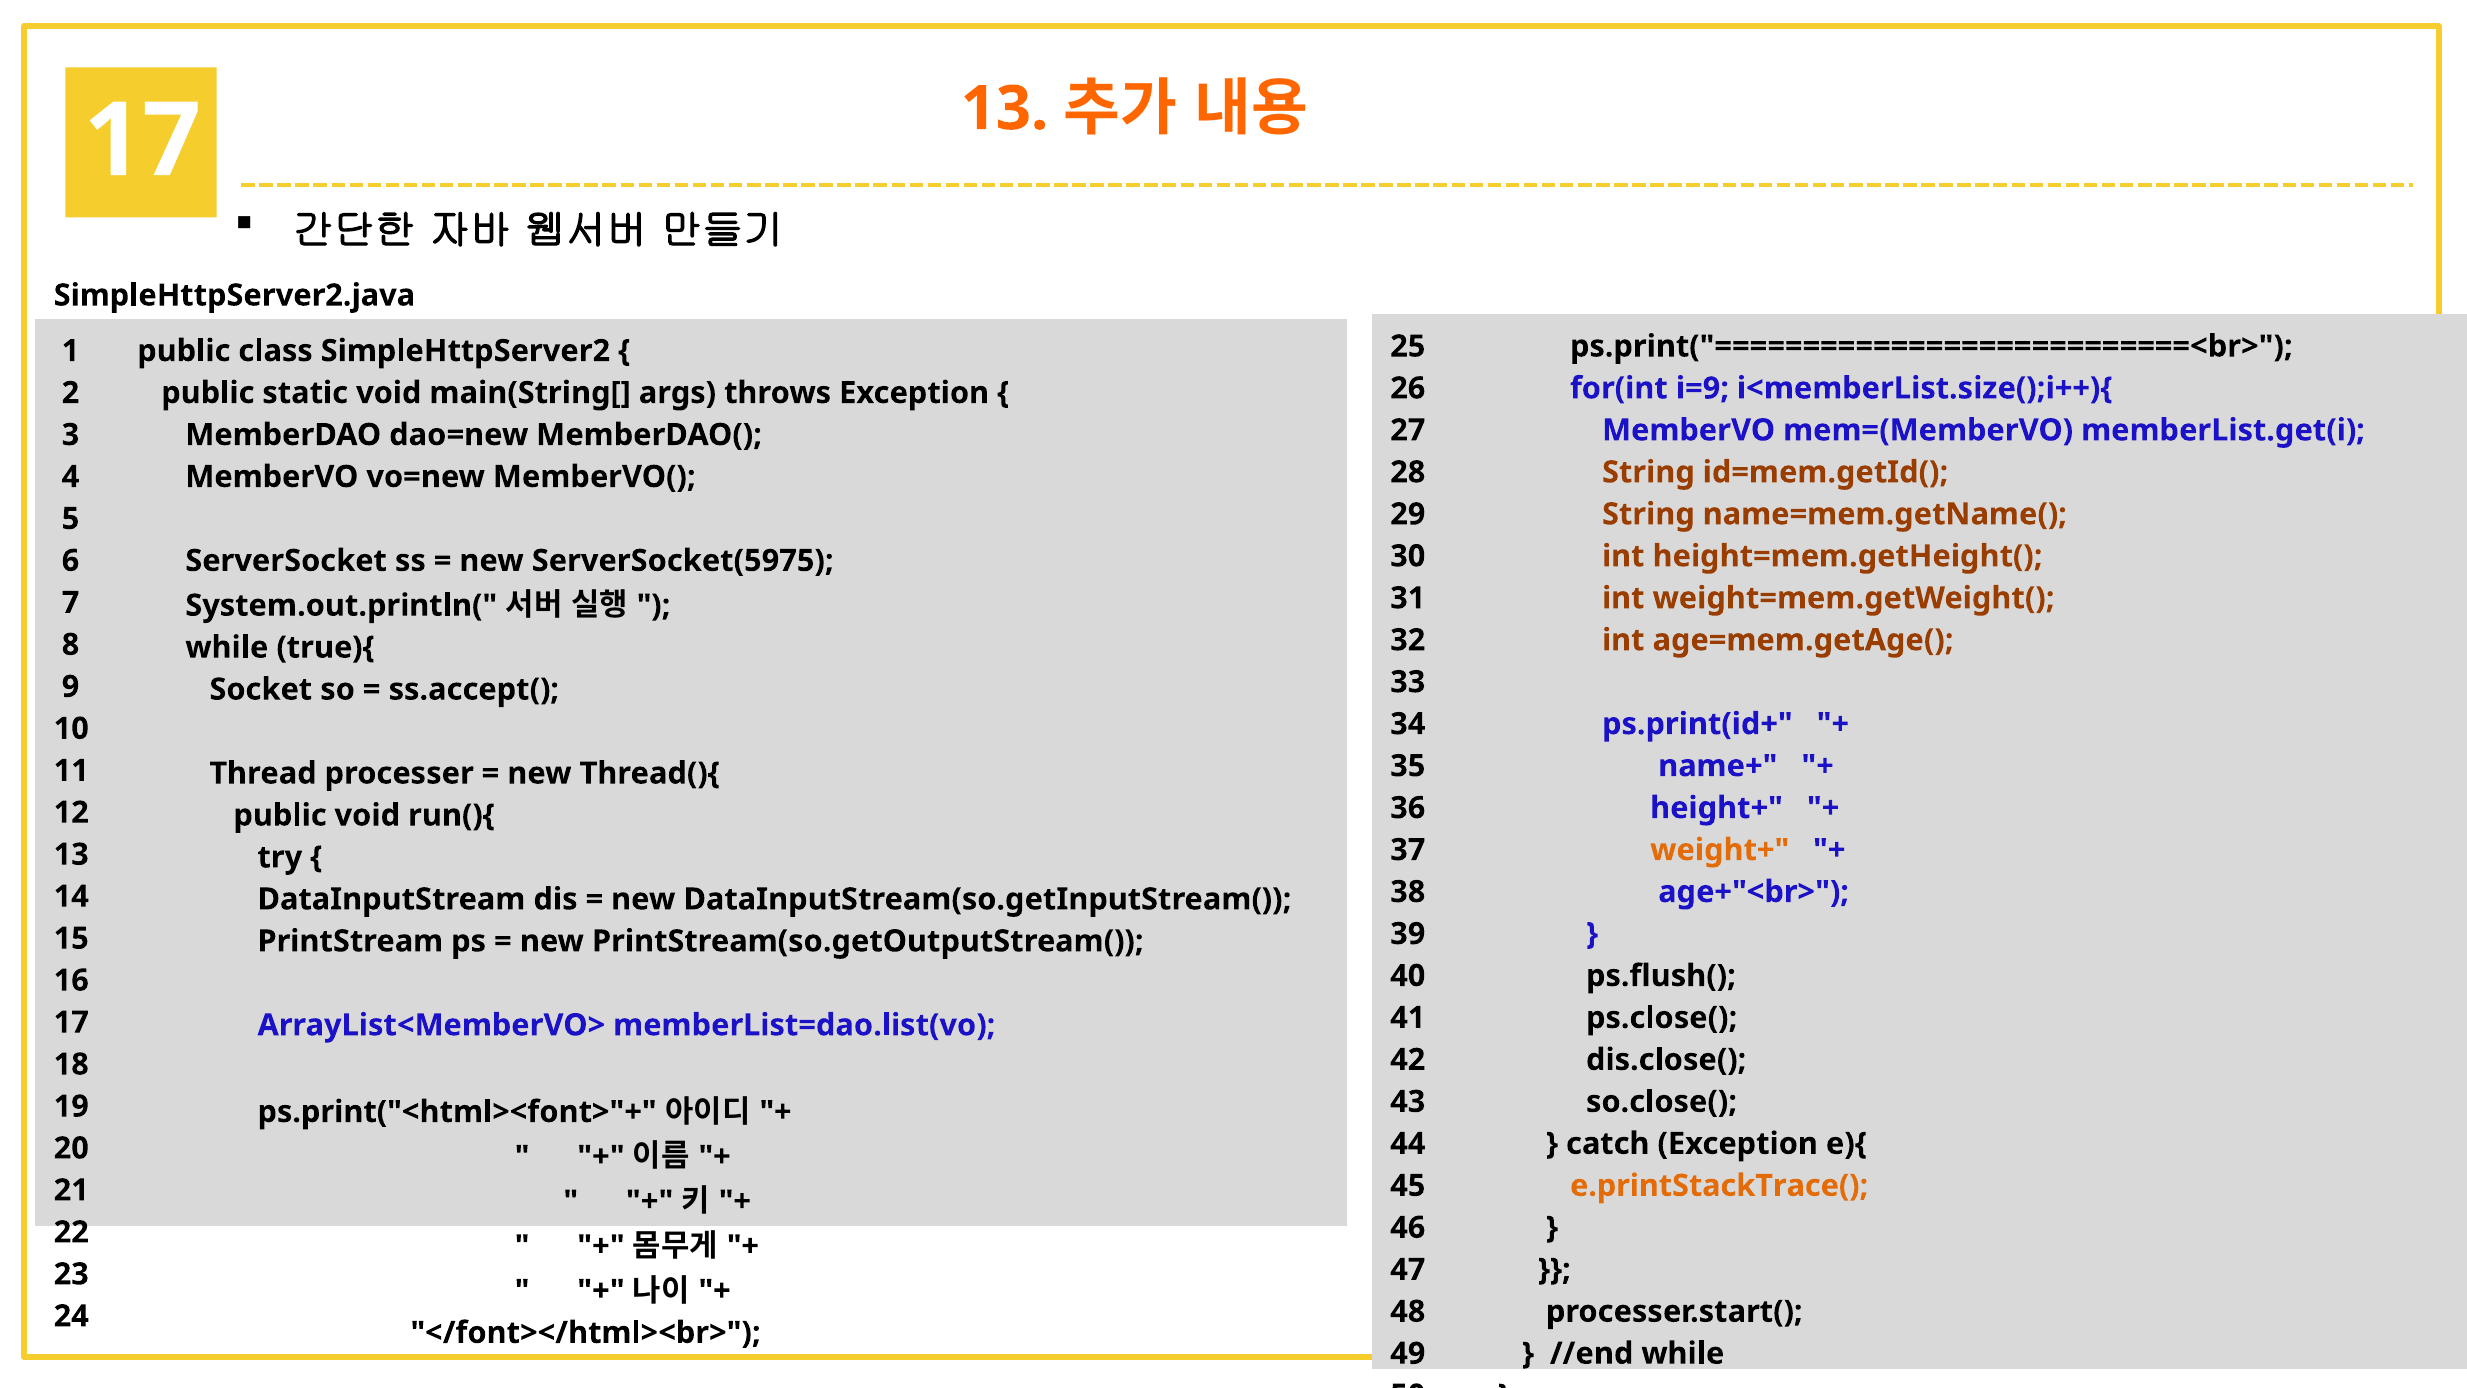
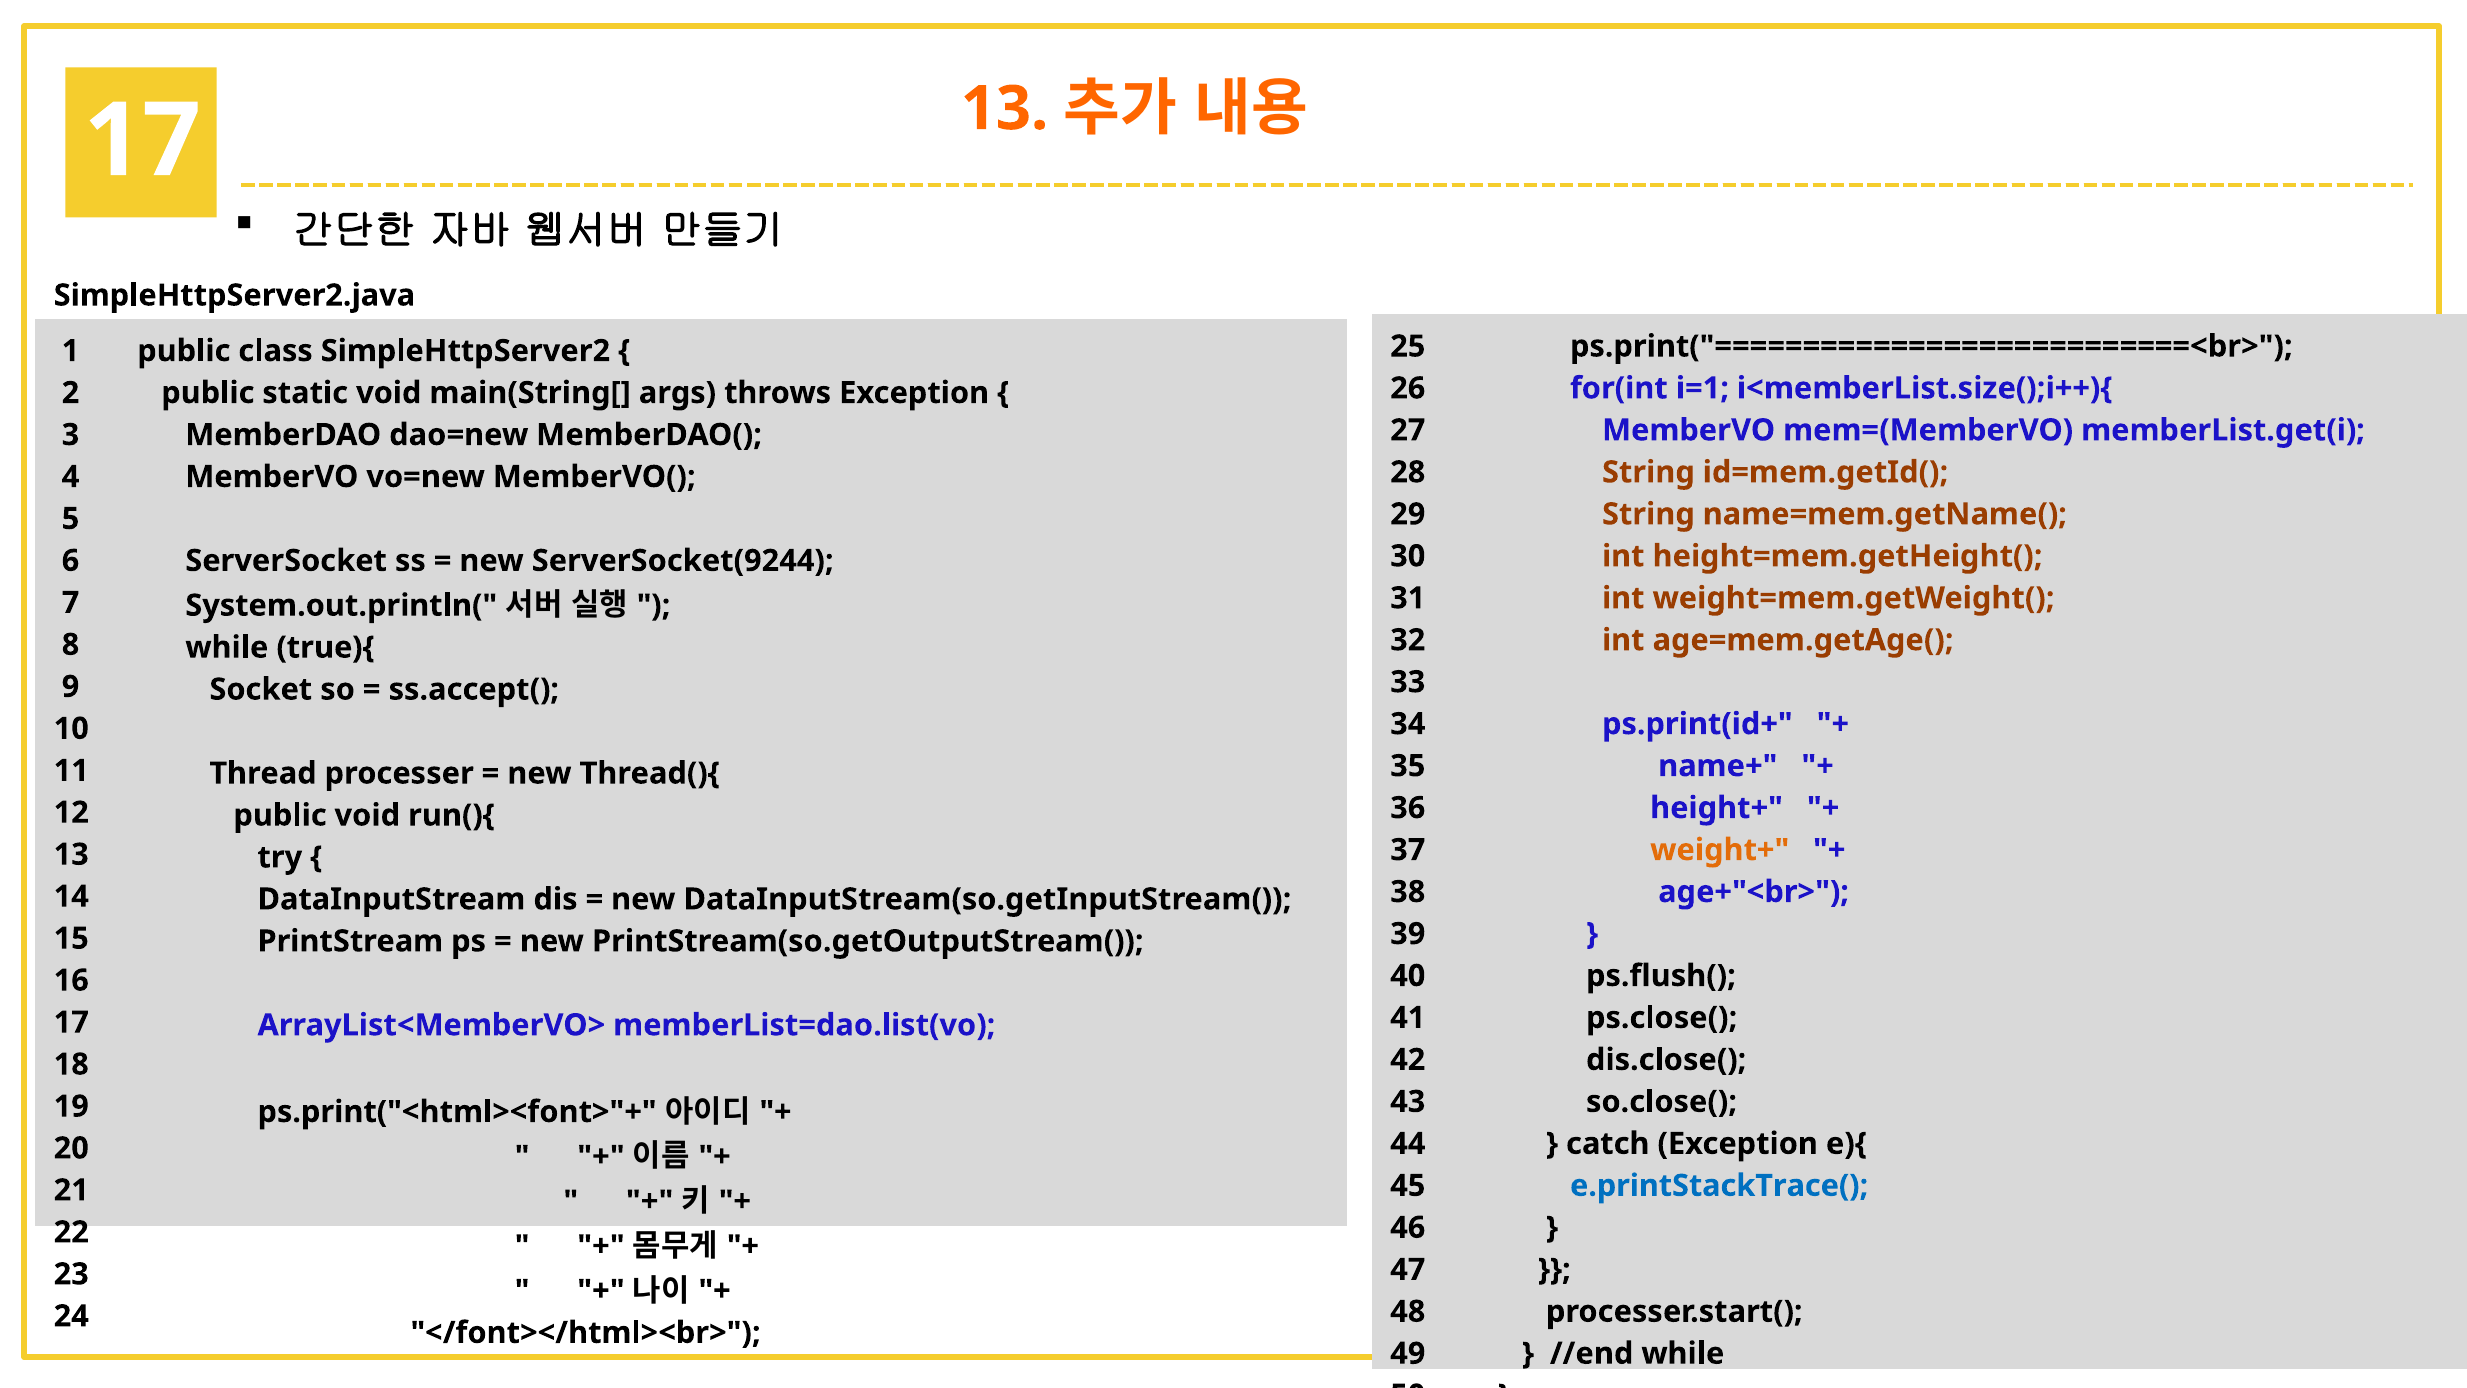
i=9: i=9 -> i=1
ServerSocket(5975: ServerSocket(5975 -> ServerSocket(9244
e.printStackTrace( colour: orange -> blue
